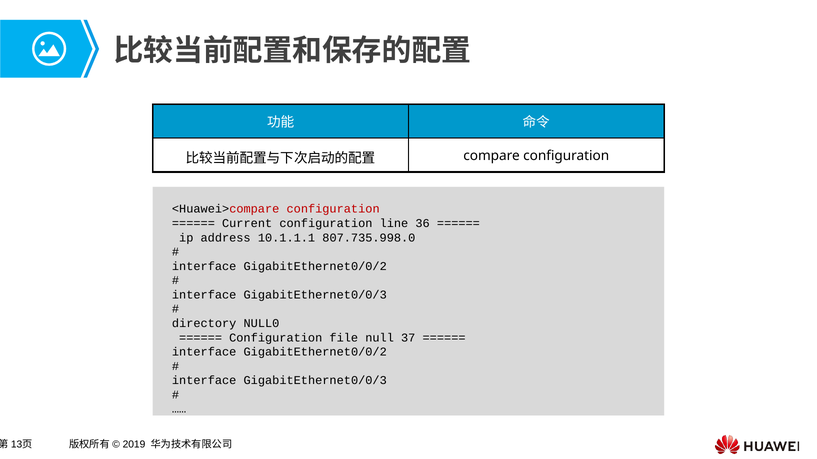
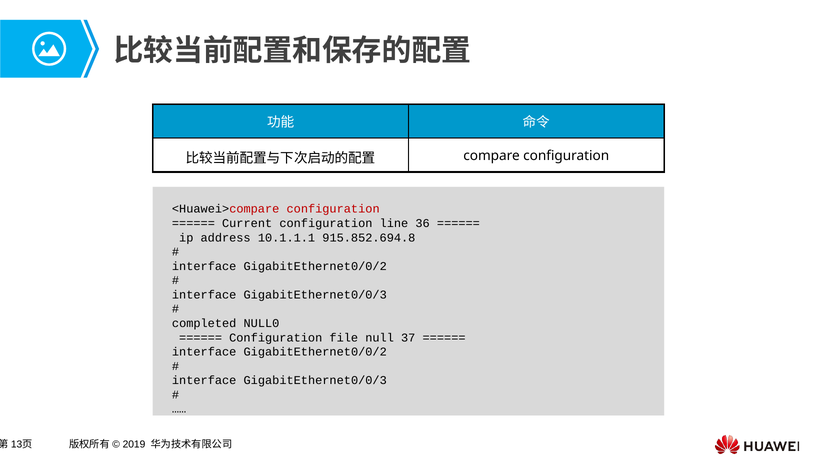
807.735.998.0: 807.735.998.0 -> 915.852.694.8
directory: directory -> completed
